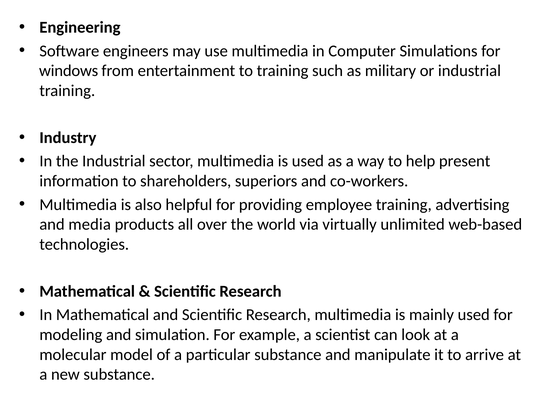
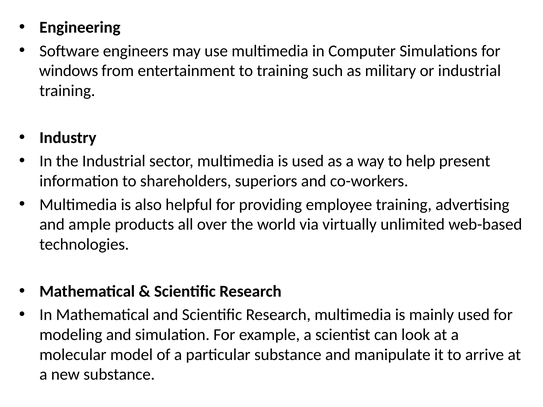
media: media -> ample
